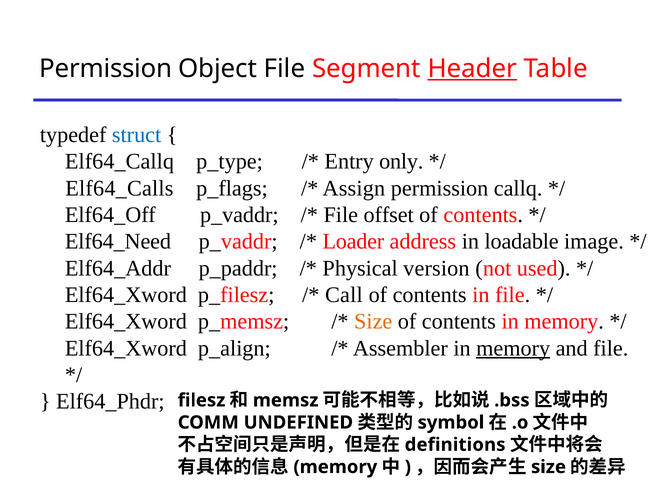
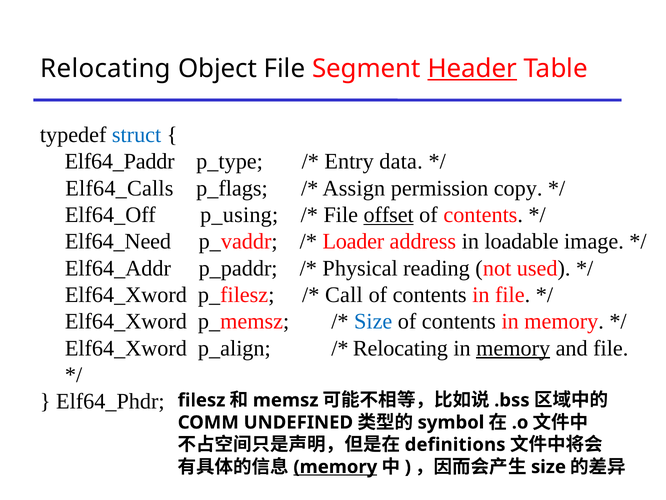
Permission at (106, 68): Permission -> Relocating
Elf64_Callq: Elf64_Callq -> Elf64_Paddr
only: only -> data
callq: callq -> copy
Elf64_Off p_vaddr: p_vaddr -> p_using
offset underline: none -> present
version: version -> reading
Size at (373, 321) colour: orange -> blue
Assembler at (400, 348): Assembler -> Relocating
memory at (335, 466) underline: none -> present
